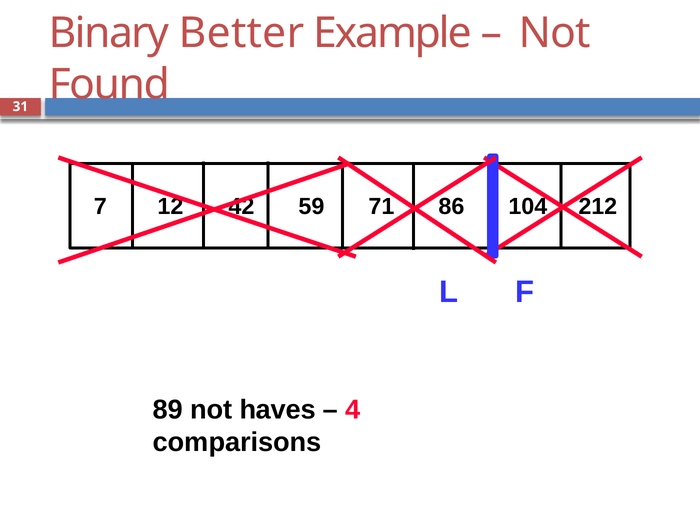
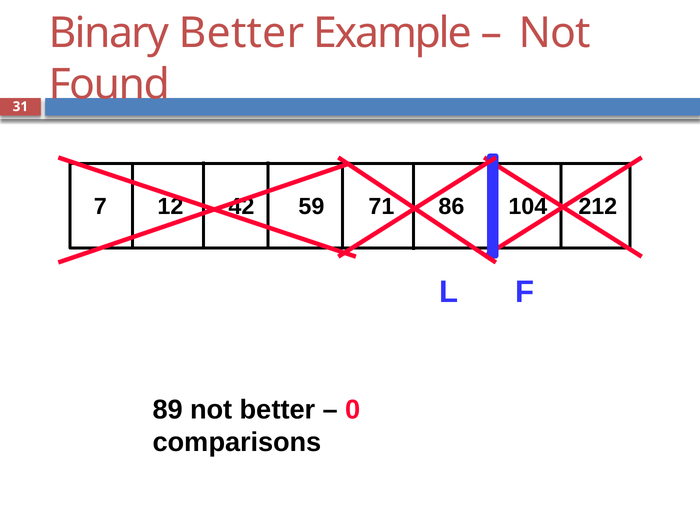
not haves: haves -> better
4: 4 -> 0
